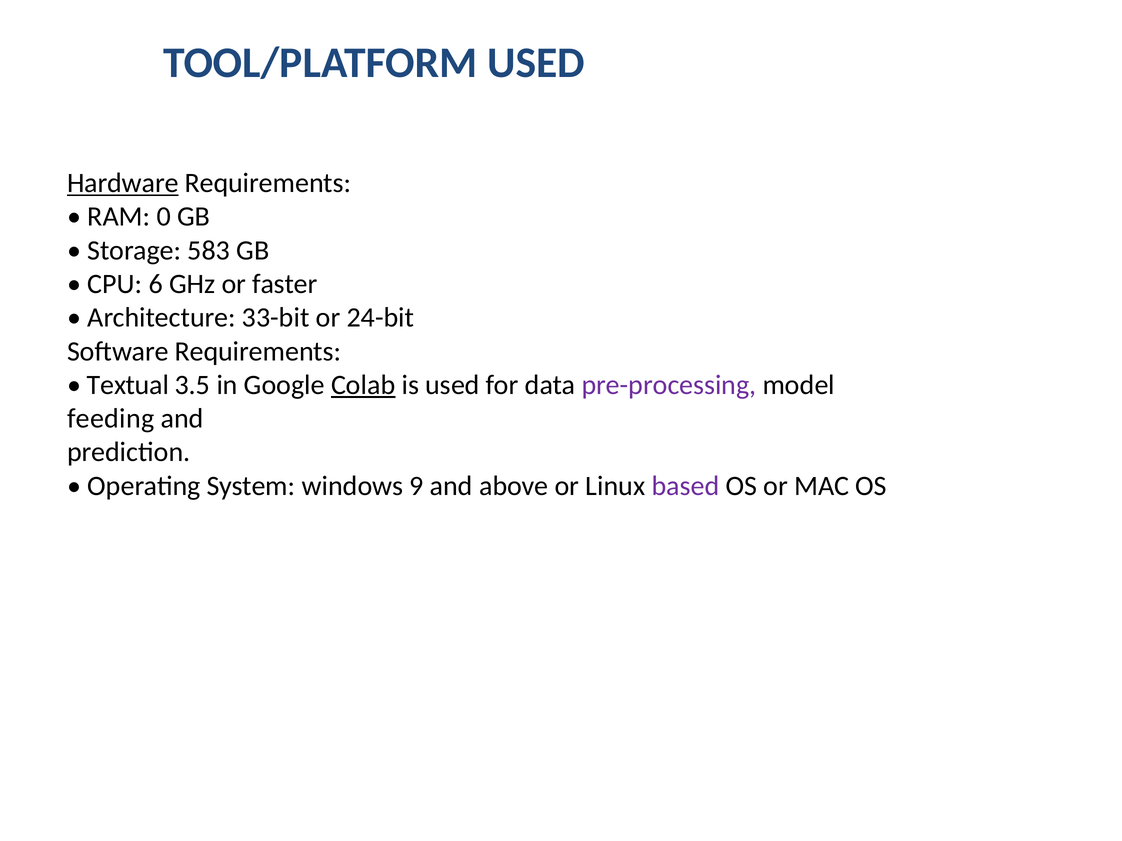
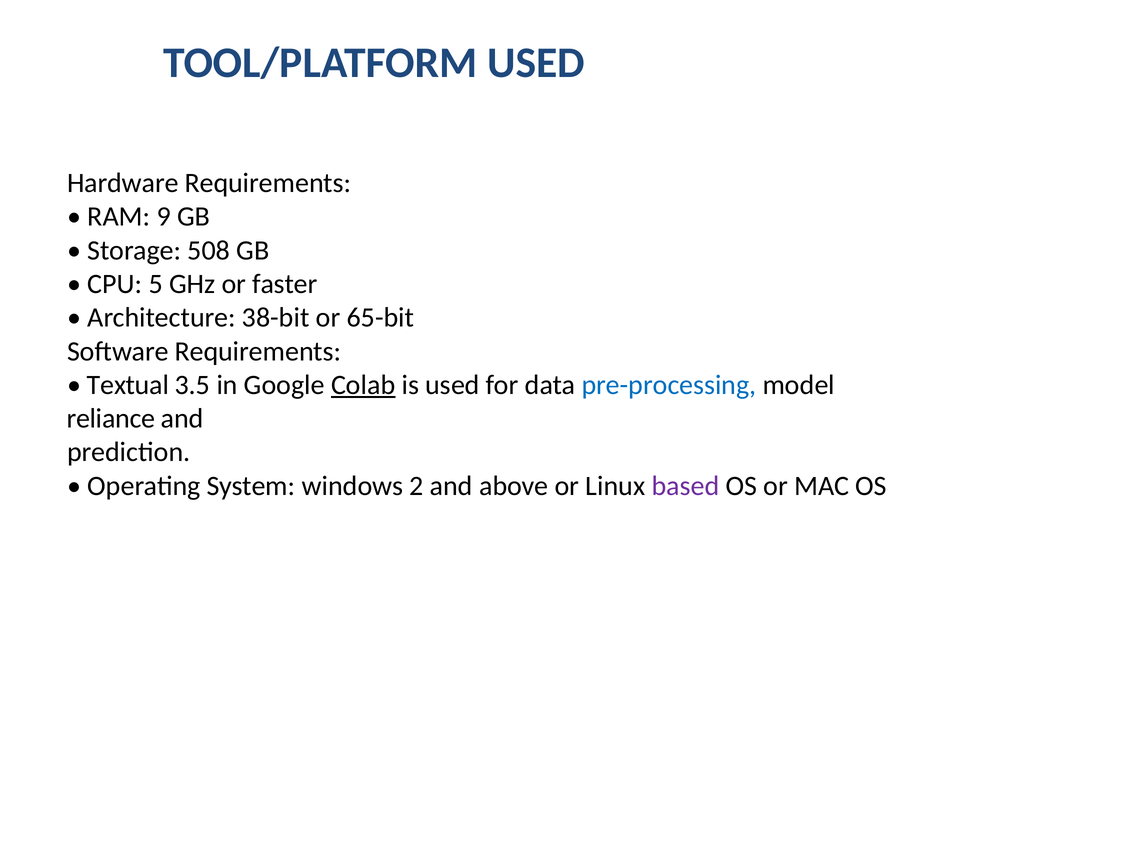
Hardware underline: present -> none
0: 0 -> 9
583: 583 -> 508
6: 6 -> 5
33-bit: 33-bit -> 38-bit
24-bit: 24-bit -> 65-bit
pre-processing colour: purple -> blue
feeding: feeding -> reliance
9: 9 -> 2
